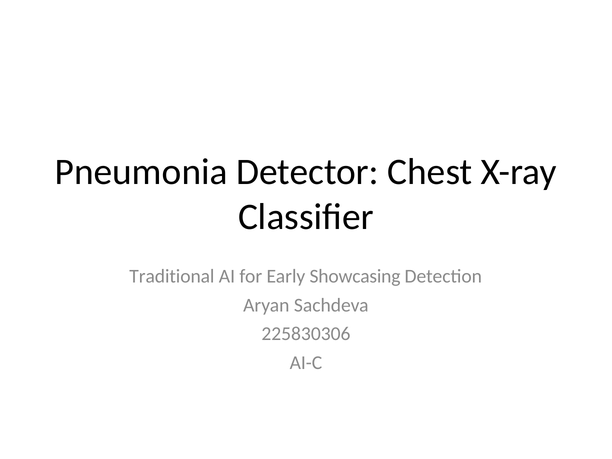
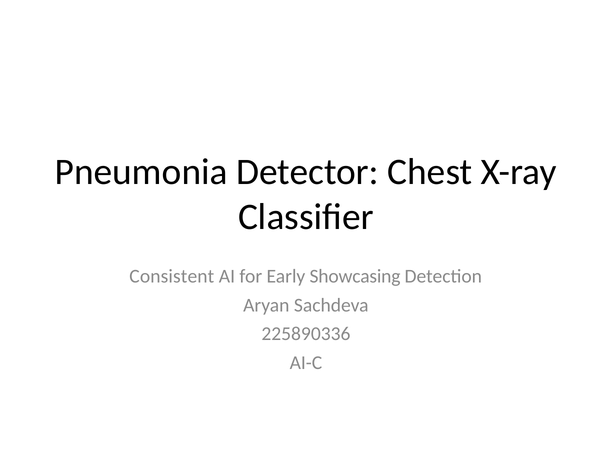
Traditional: Traditional -> Consistent
225830306: 225830306 -> 225890336
